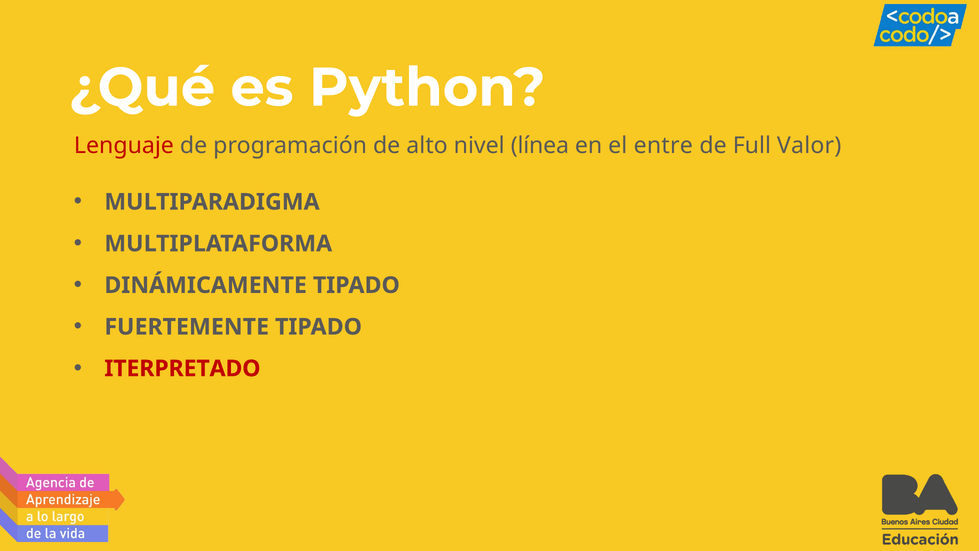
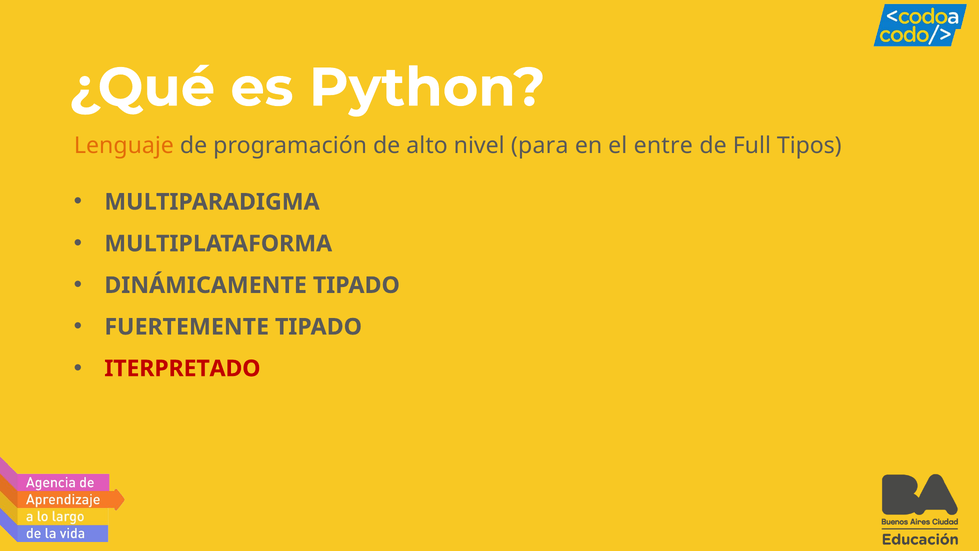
Lenguaje colour: red -> orange
línea: línea -> para
Valor: Valor -> Tipos
